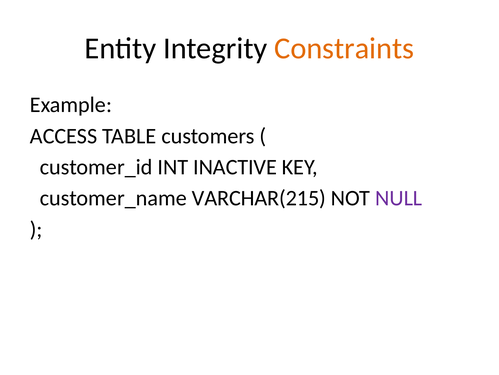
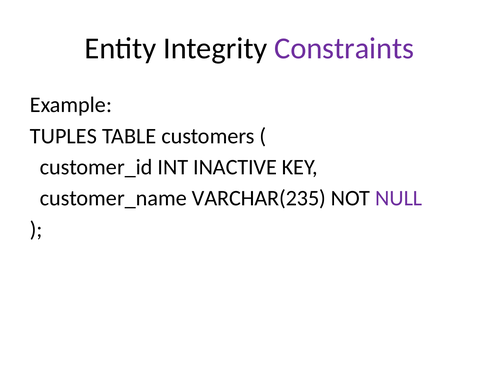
Constraints colour: orange -> purple
ACCESS: ACCESS -> TUPLES
VARCHAR(215: VARCHAR(215 -> VARCHAR(235
